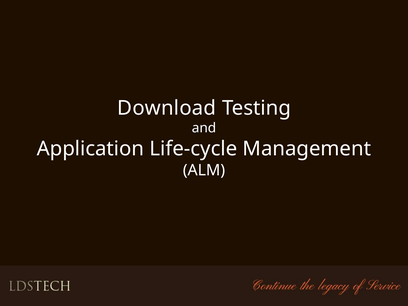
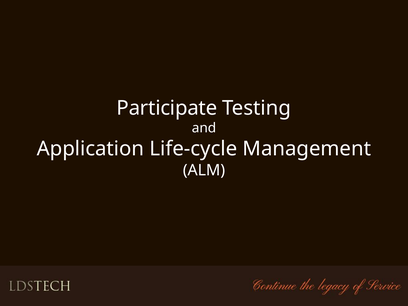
Download: Download -> Participate
